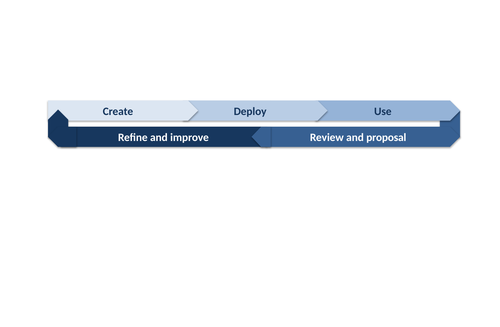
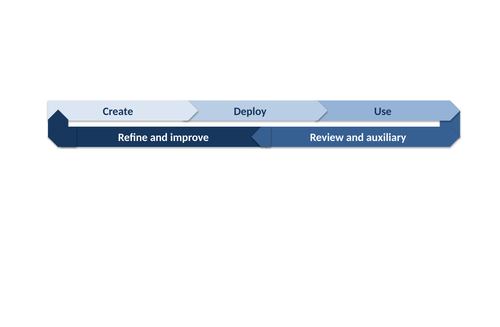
proposal: proposal -> auxiliary
